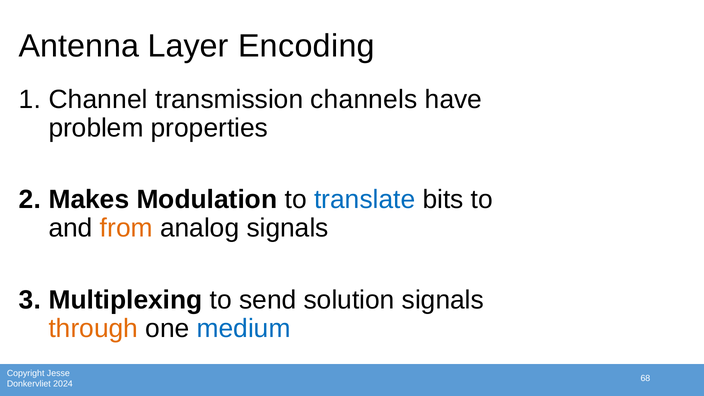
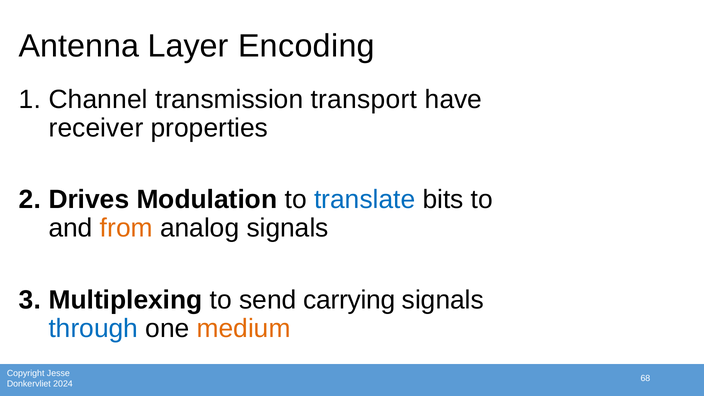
channels: channels -> transport
problem: problem -> receiver
Makes: Makes -> Drives
solution: solution -> carrying
through colour: orange -> blue
medium colour: blue -> orange
